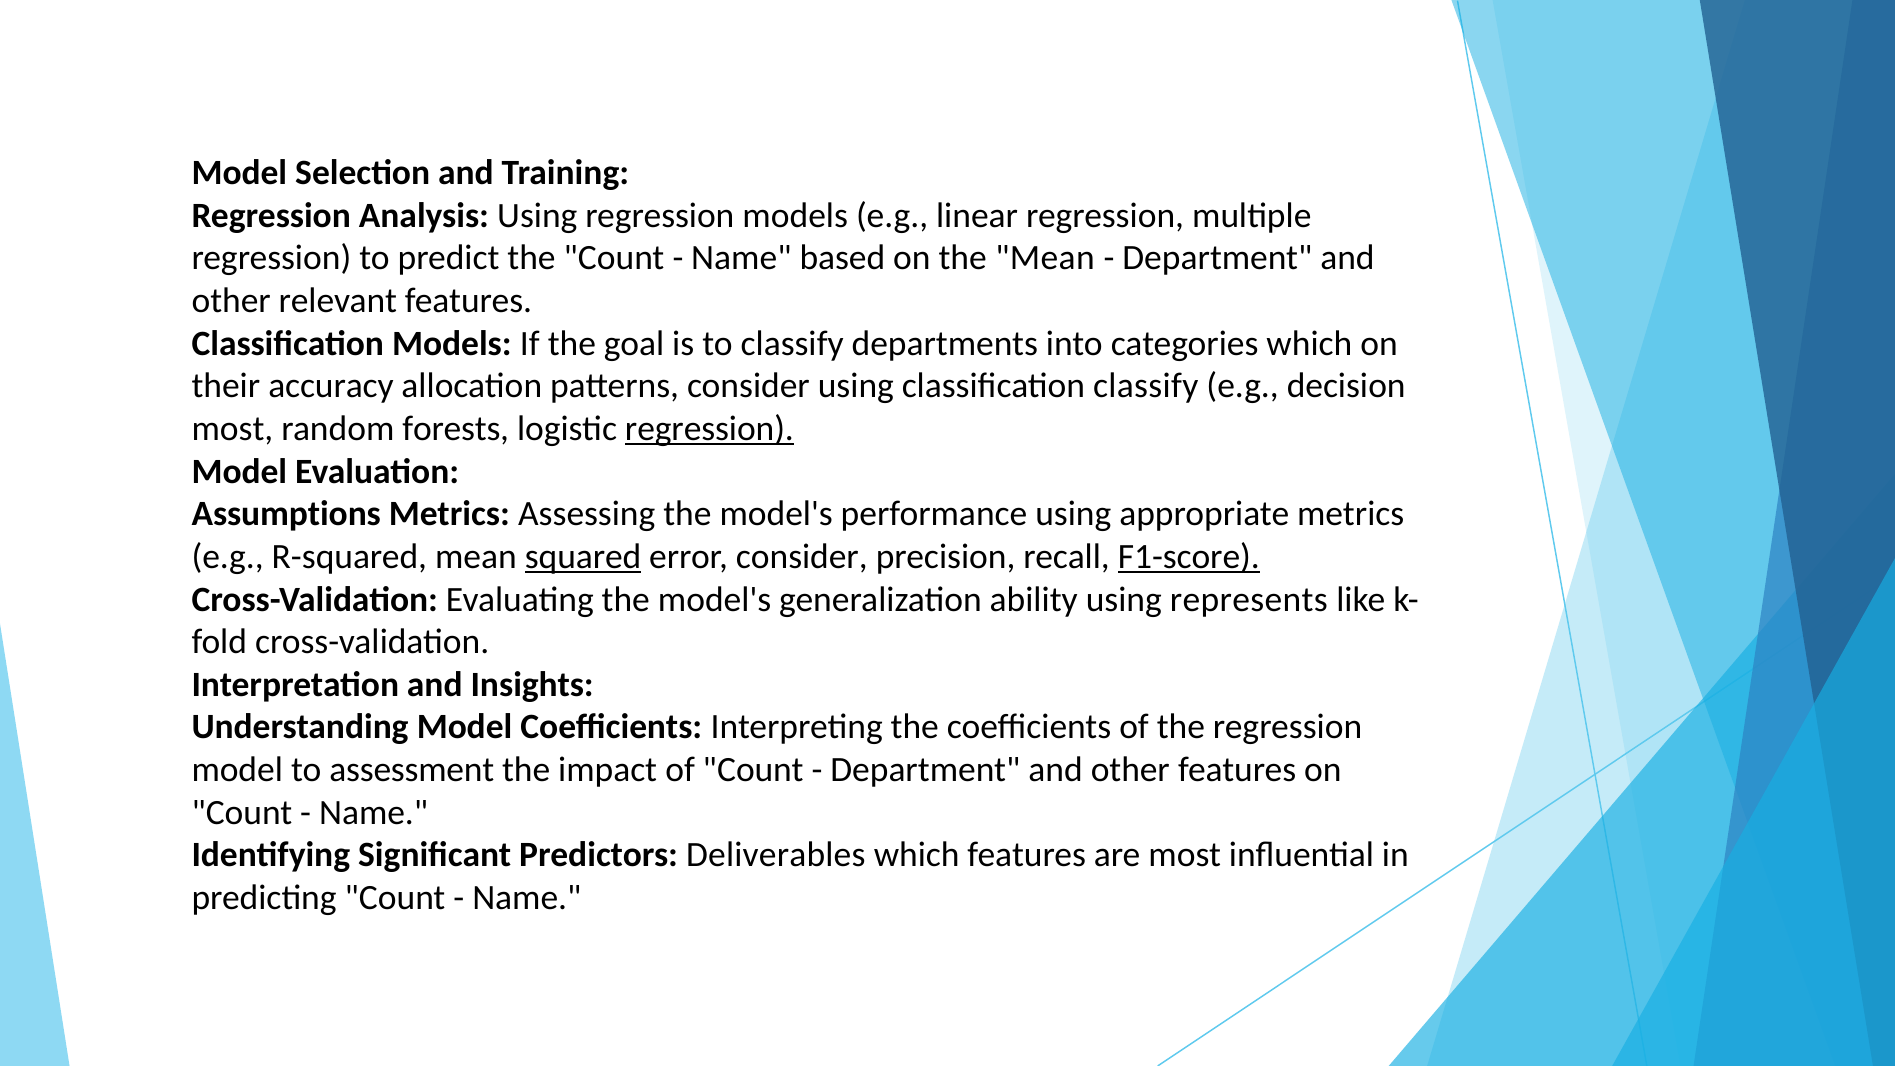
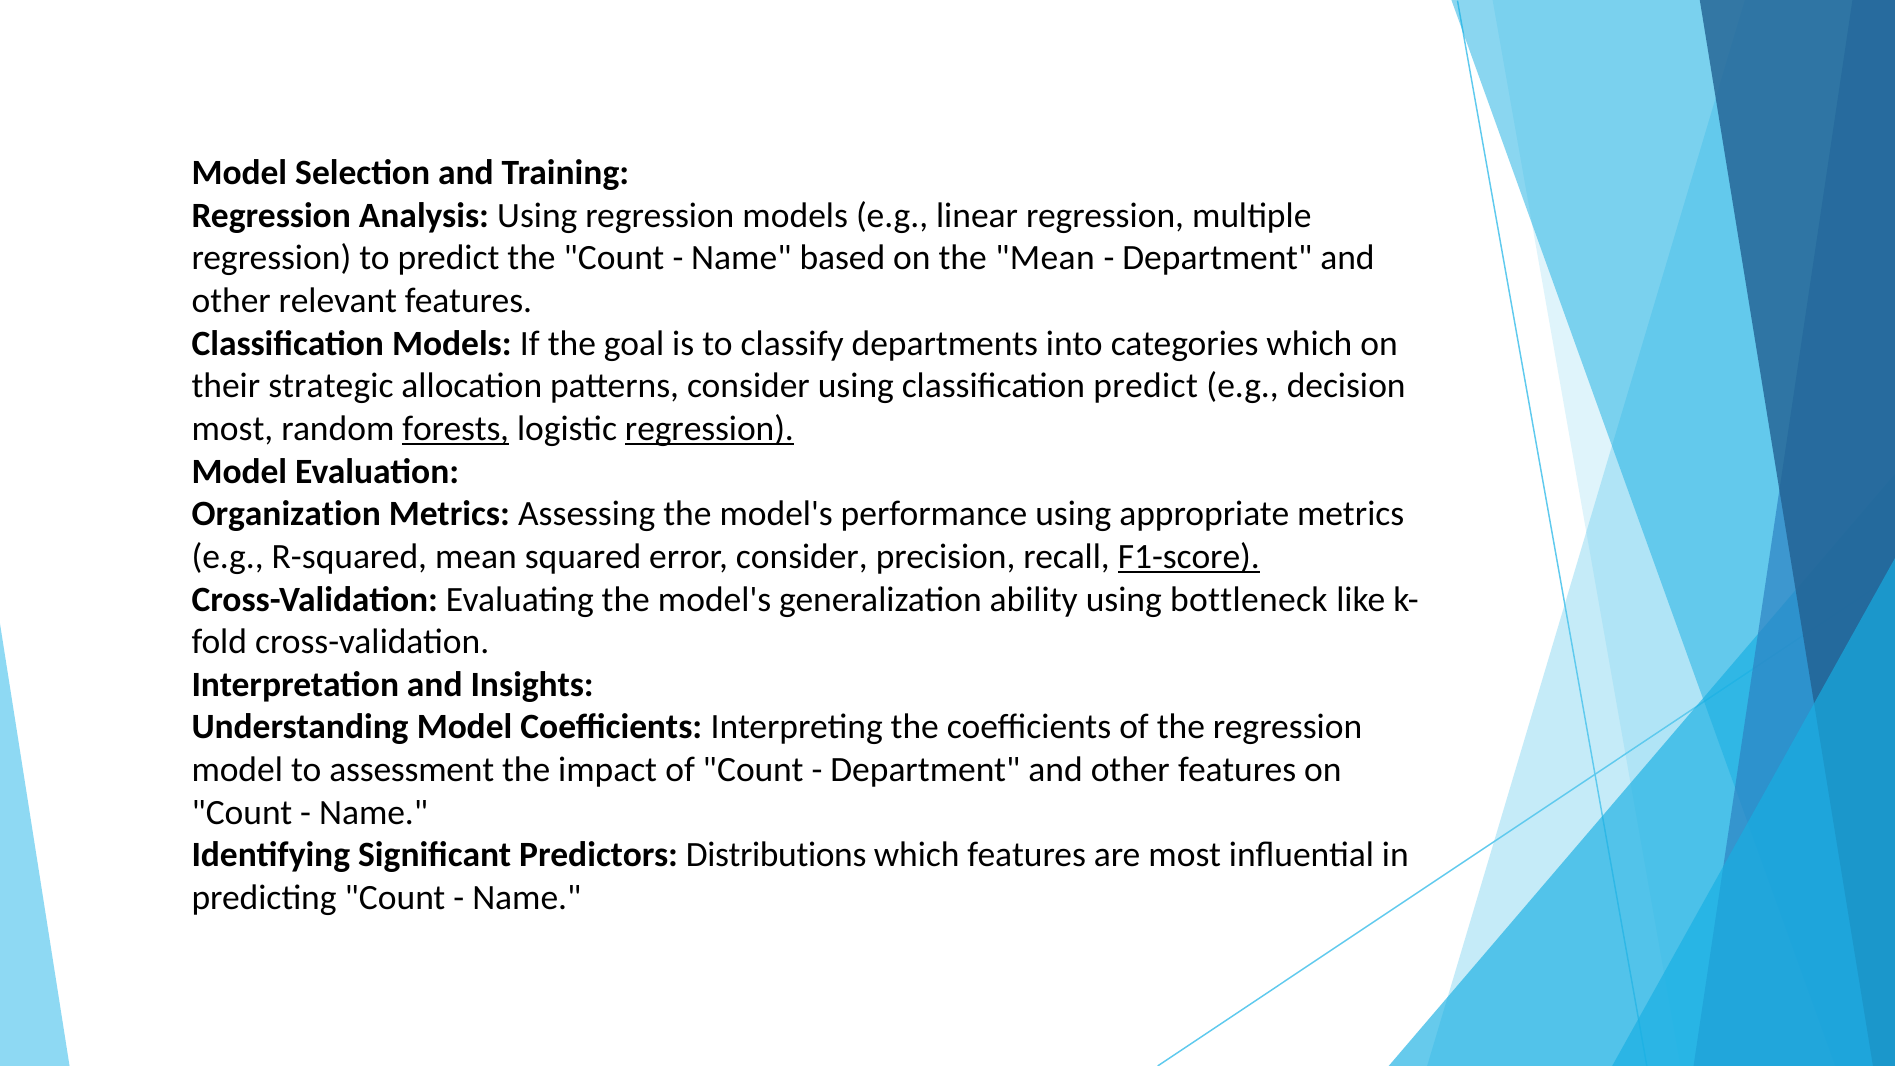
accuracy: accuracy -> strategic
classification classify: classify -> predict
forests underline: none -> present
Assumptions: Assumptions -> Organization
squared underline: present -> none
represents: represents -> bottleneck
Deliverables: Deliverables -> Distributions
